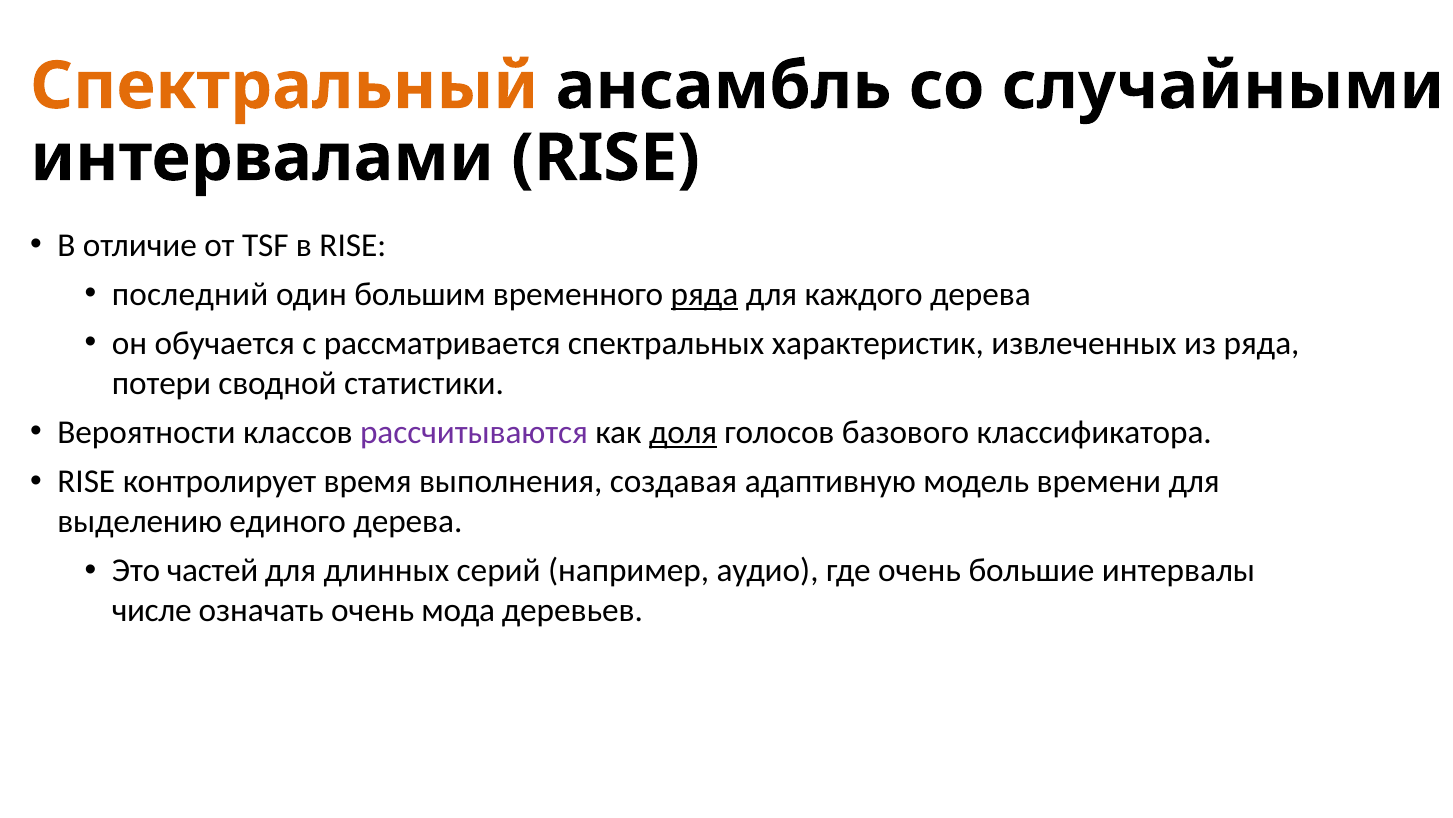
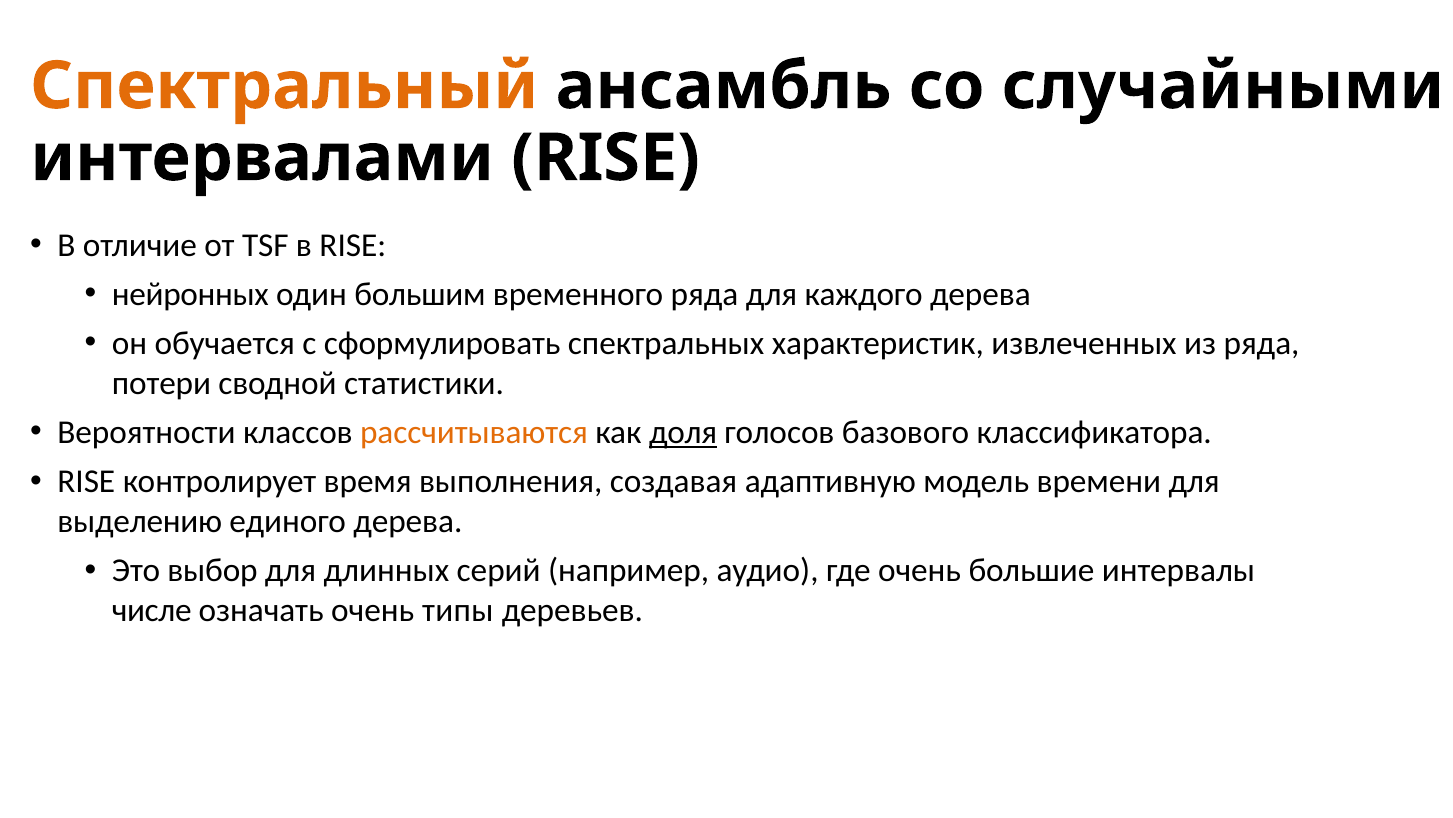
последний: последний -> нейронных
ряда at (705, 294) underline: present -> none
рассматривается: рассматривается -> сформулировать
рассчитываются colour: purple -> orange
частей: частей -> выбор
мода: мода -> типы
